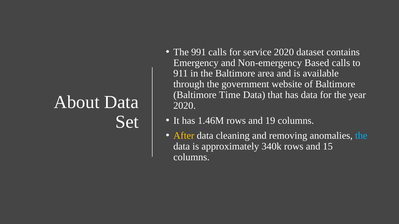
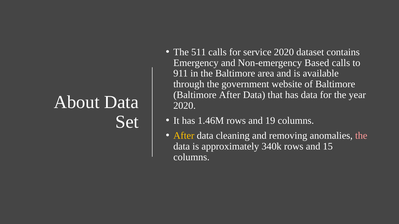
991: 991 -> 511
Baltimore Time: Time -> After
the at (361, 136) colour: light blue -> pink
